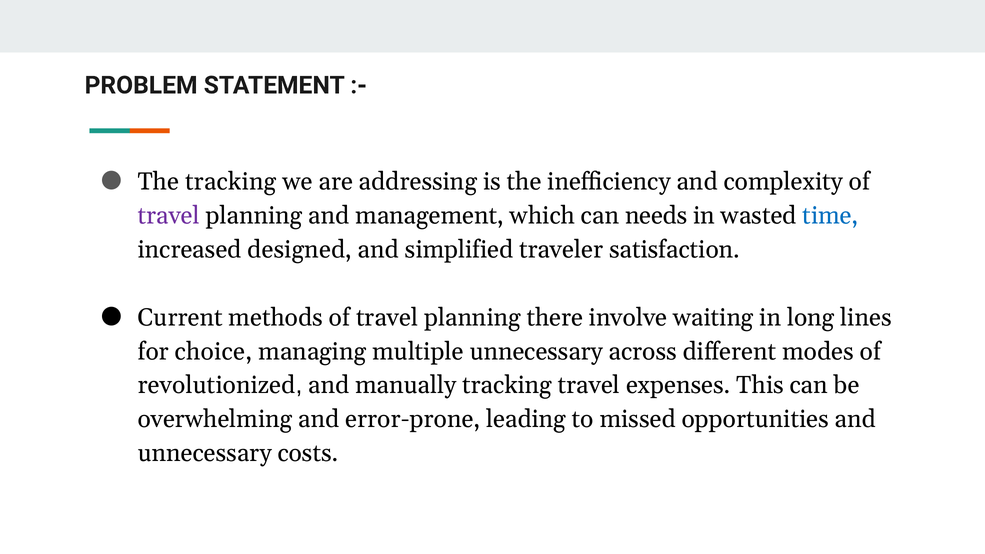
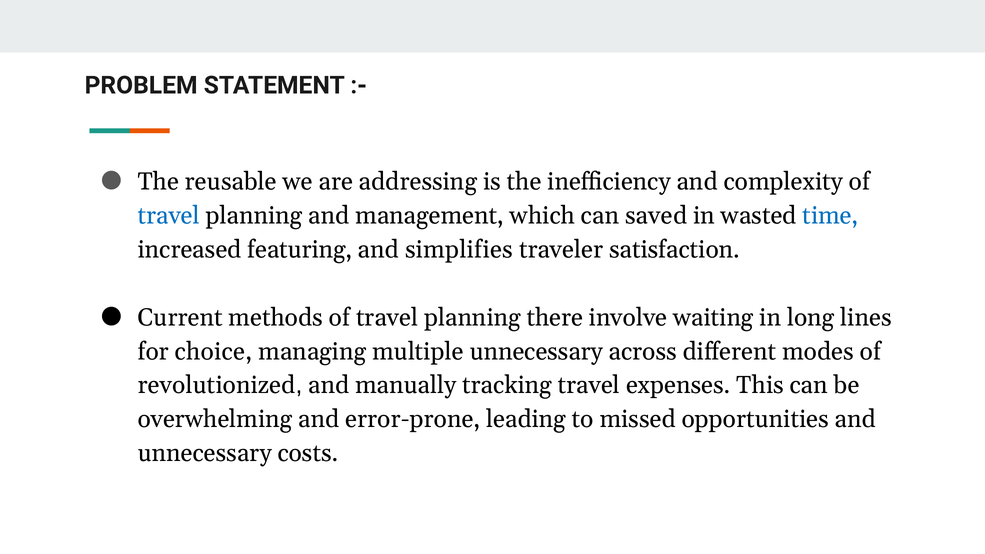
The tracking: tracking -> reusable
travel at (169, 216) colour: purple -> blue
needs: needs -> saved
designed: designed -> featuring
simplified: simplified -> simplifies
